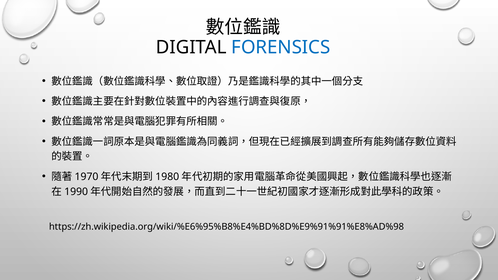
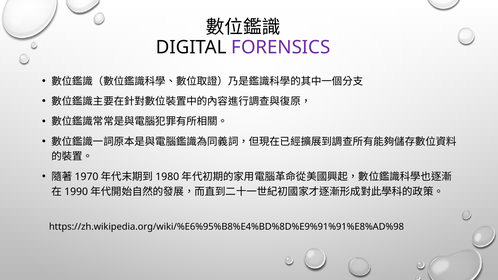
FORENSICS colour: blue -> purple
